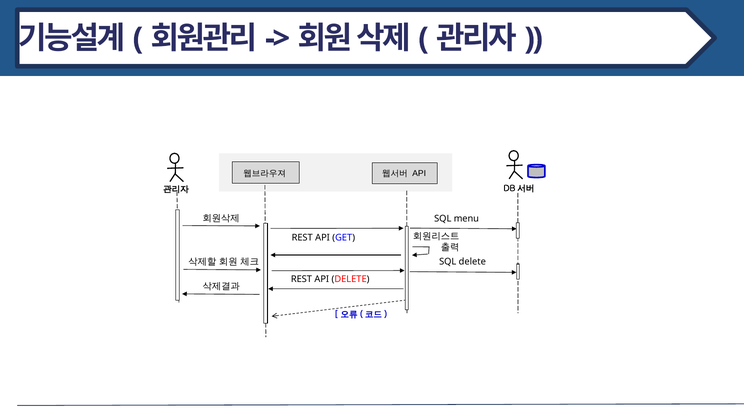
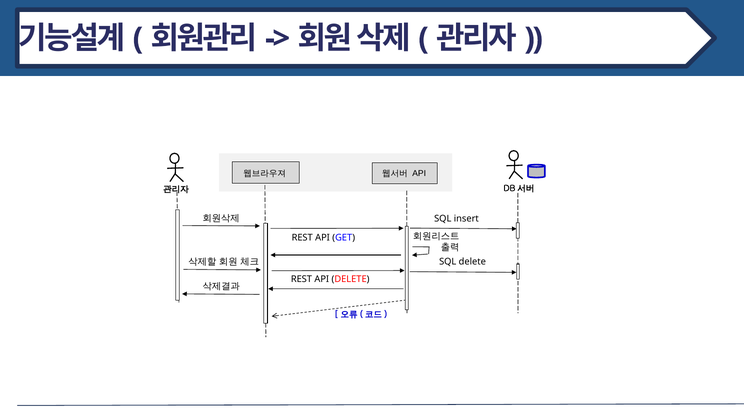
menu: menu -> insert
